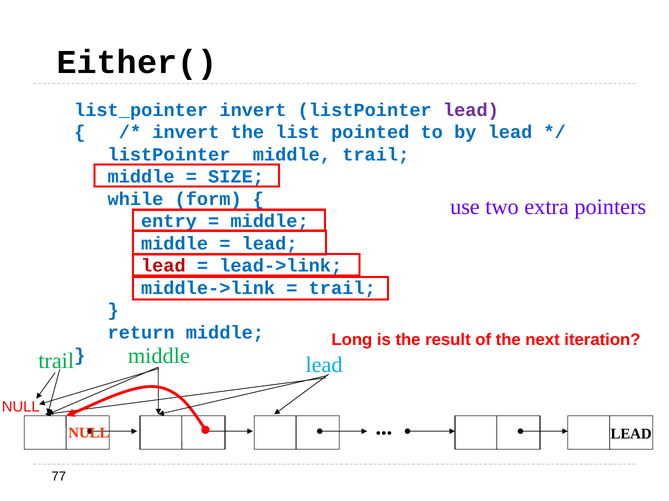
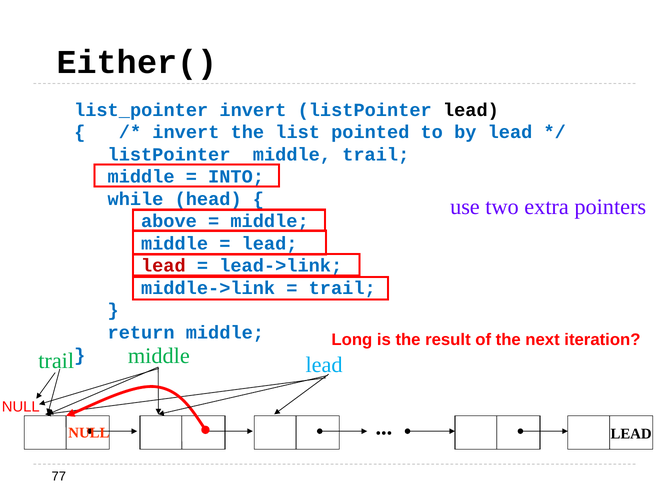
lead at (471, 110) colour: purple -> black
SIZE: SIZE -> INTO
form: form -> head
entry: entry -> above
